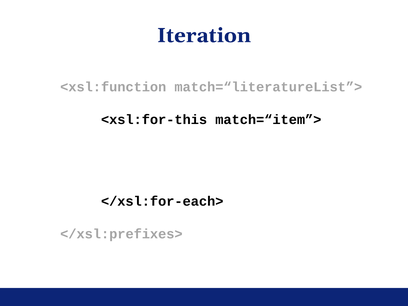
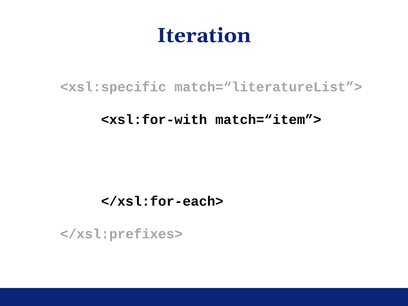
<xsl:function: <xsl:function -> <xsl:specific
<xsl:for-this: <xsl:for-this -> <xsl:for-with
